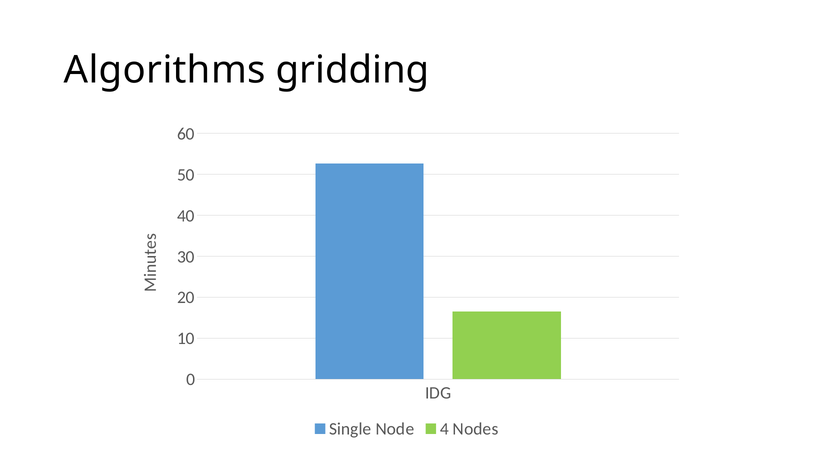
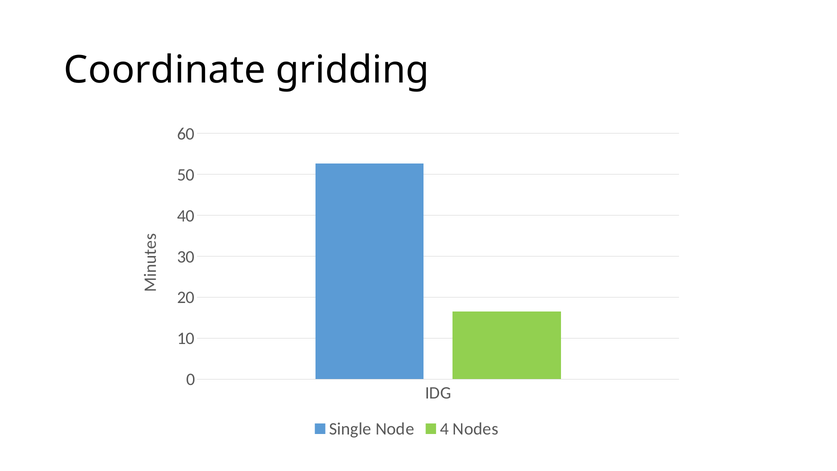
Algorithms: Algorithms -> Coordinate
